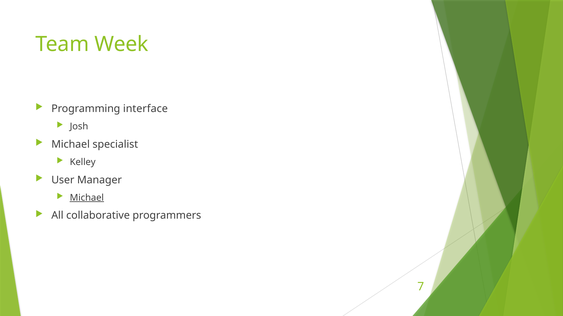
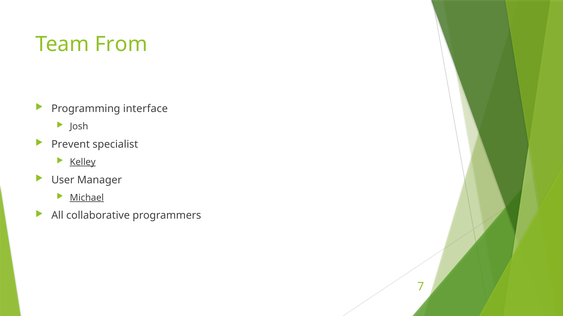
Week: Week -> From
Michael at (71, 145): Michael -> Prevent
Kelley underline: none -> present
